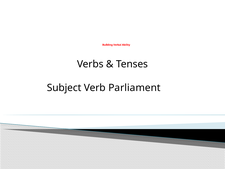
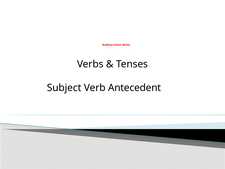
Parliament: Parliament -> Antecedent
